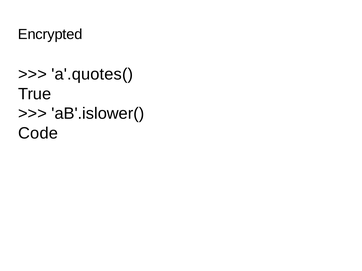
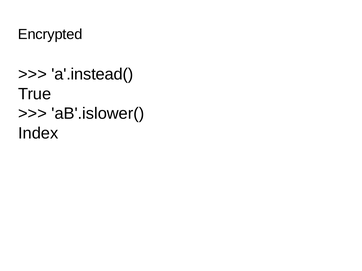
a'.quotes(: a'.quotes( -> a'.instead(
Code: Code -> Index
